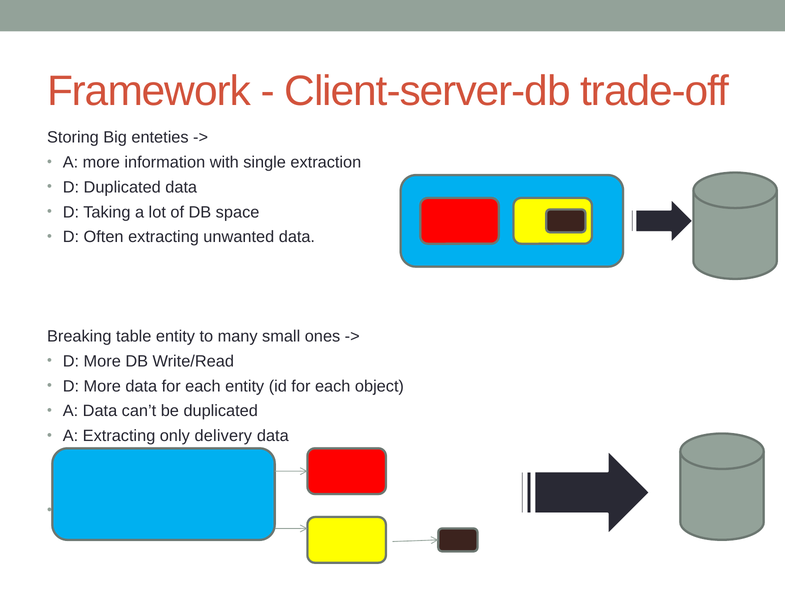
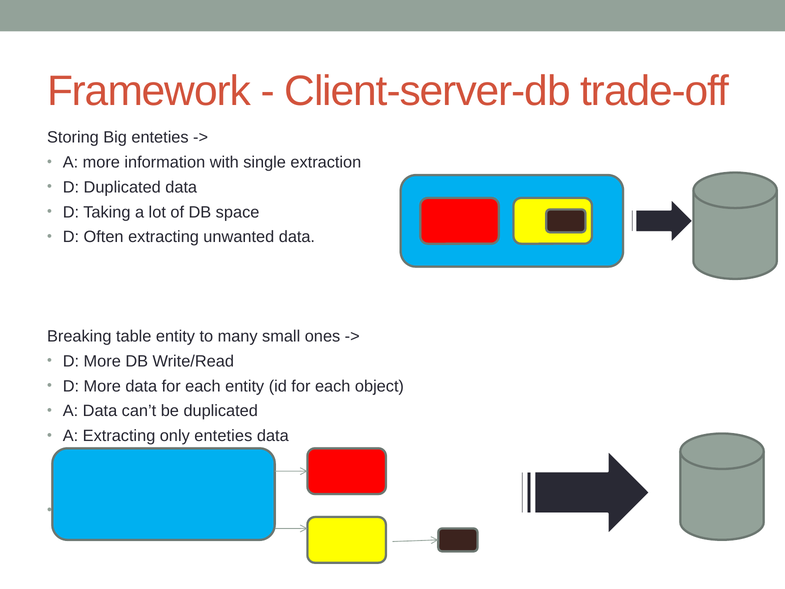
only delivery: delivery -> enteties
